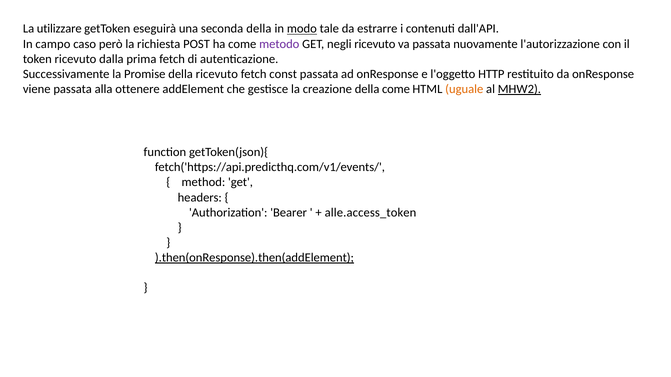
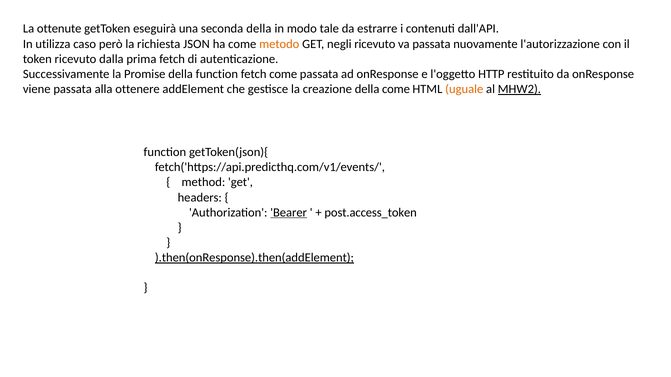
utilizzare: utilizzare -> ottenute
modo underline: present -> none
campo: campo -> utilizza
POST: POST -> JSON
metodo colour: purple -> orange
della ricevuto: ricevuto -> function
fetch const: const -> come
Bearer underline: none -> present
alle.access_token: alle.access_token -> post.access_token
